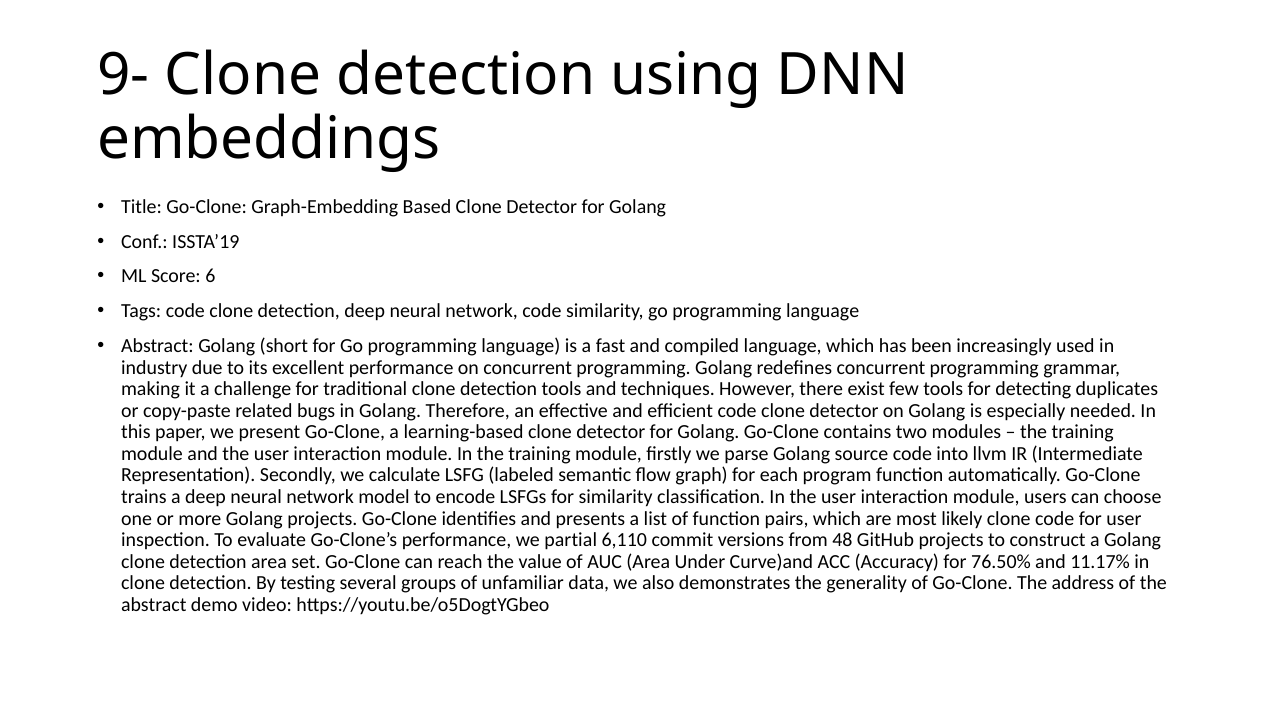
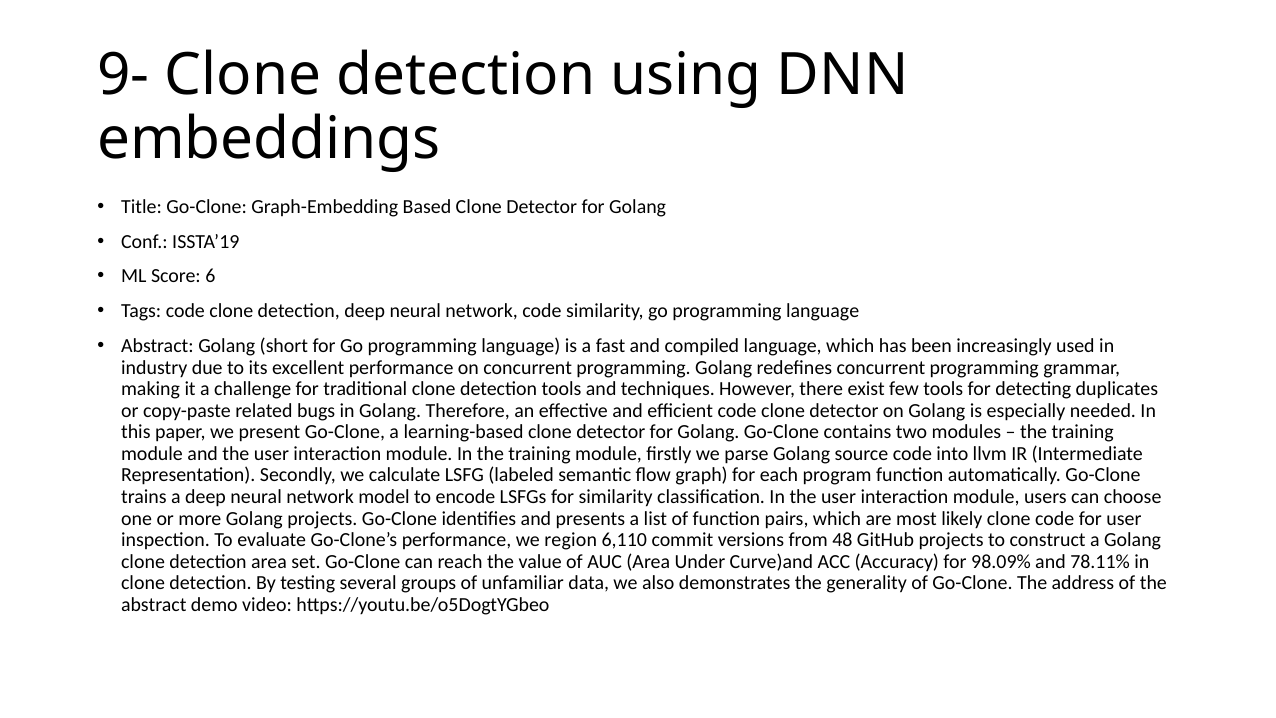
partial: partial -> region
76.50%: 76.50% -> 98.09%
11.17%: 11.17% -> 78.11%
